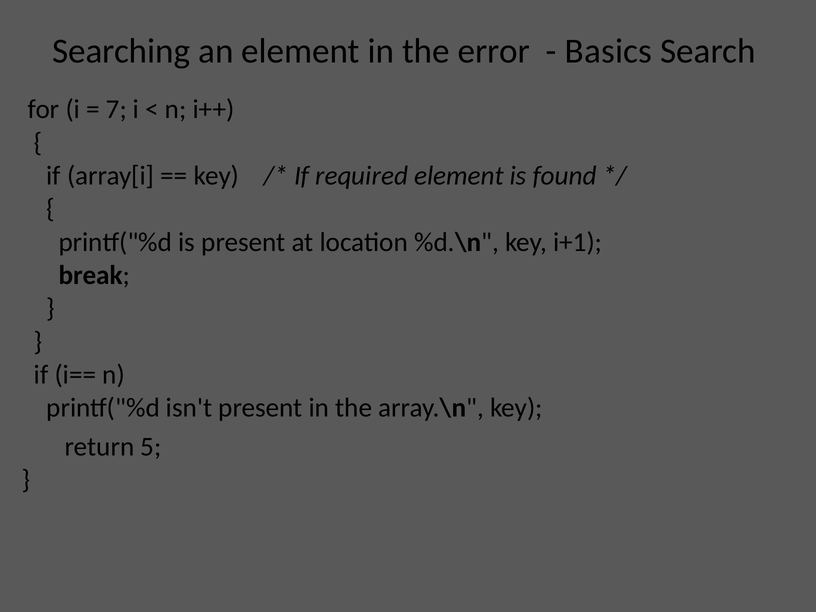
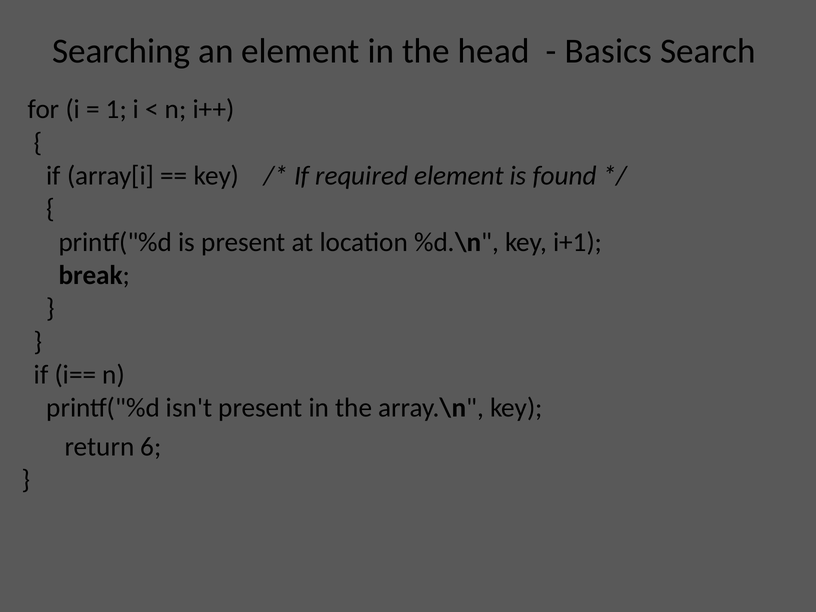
error: error -> head
7: 7 -> 1
5: 5 -> 6
